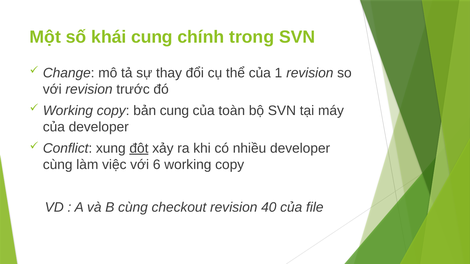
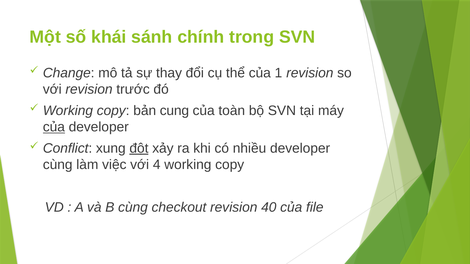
khái cung: cung -> sánh
của at (54, 127) underline: none -> present
6: 6 -> 4
